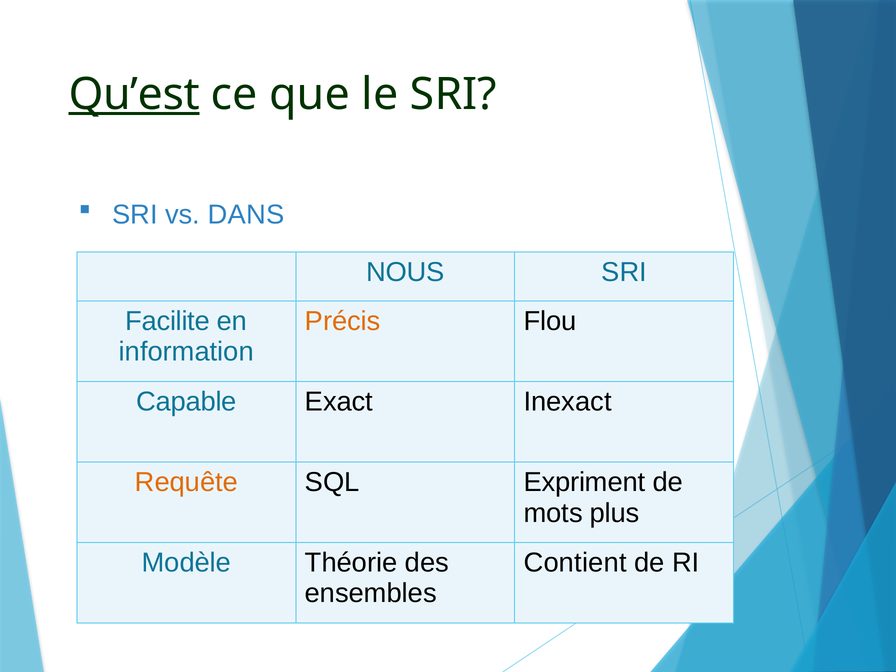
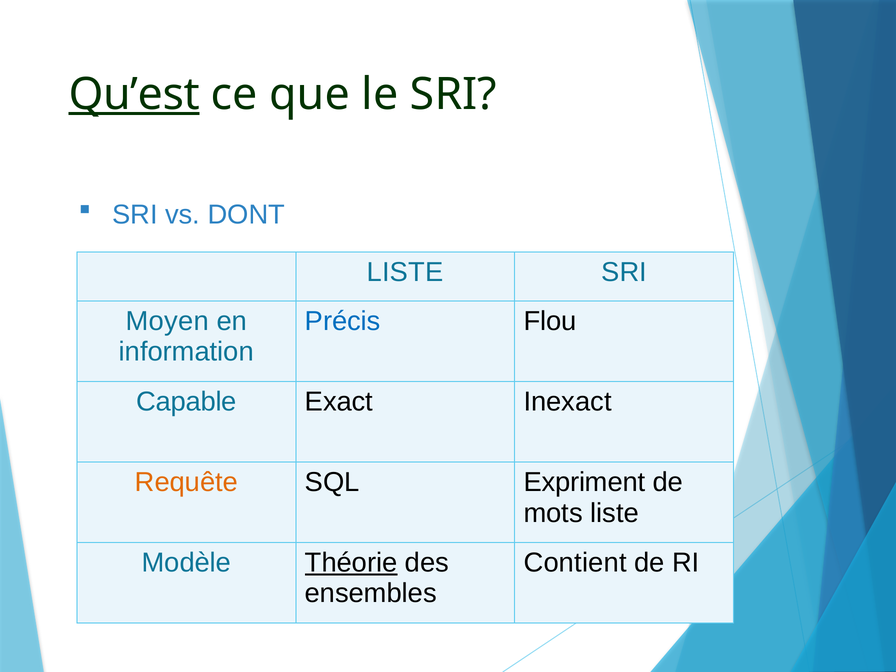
DANS: DANS -> DONT
NOUS at (405, 272): NOUS -> LISTE
Facilite: Facilite -> Moyen
Précis colour: orange -> blue
mots plus: plus -> liste
Théorie underline: none -> present
